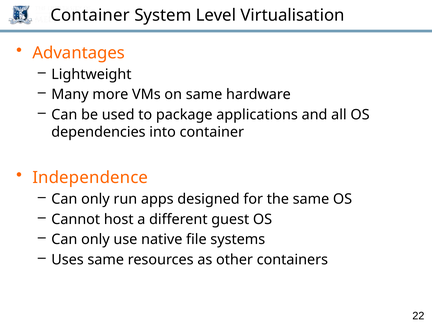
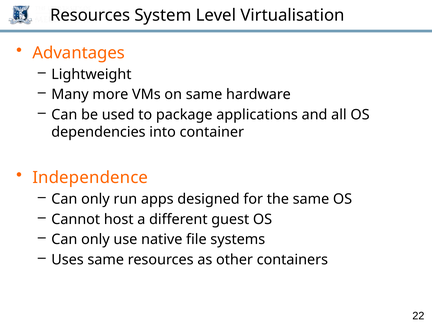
Container at (90, 15): Container -> Resources
